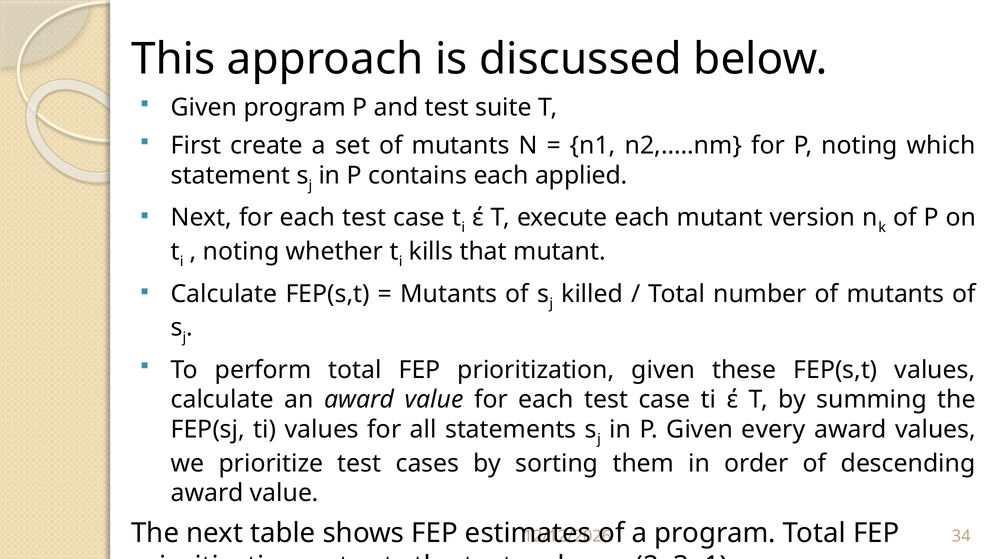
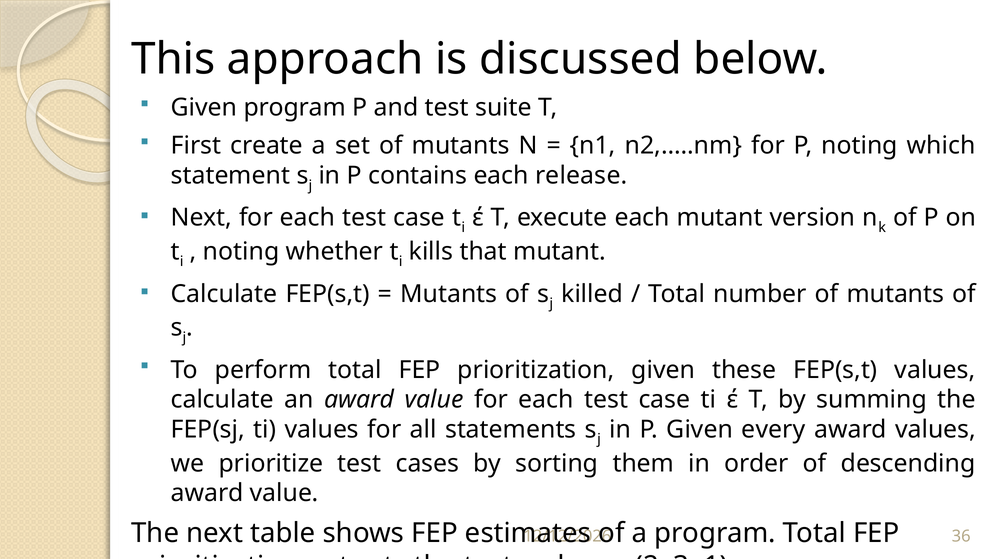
applied: applied -> release
34: 34 -> 36
